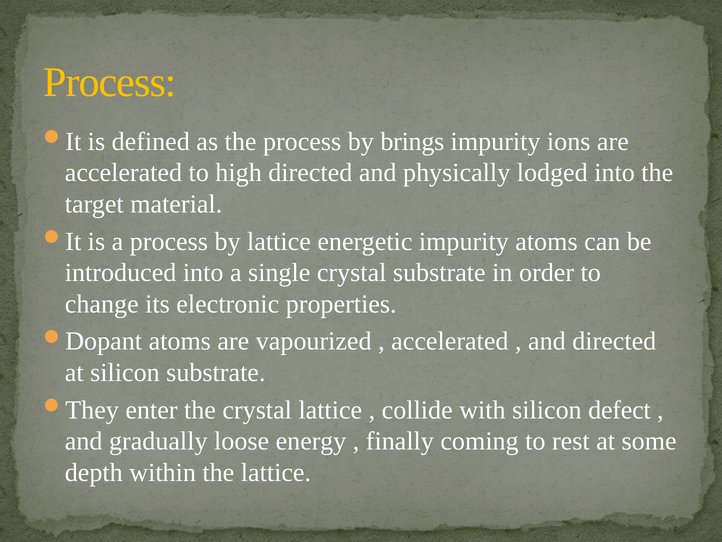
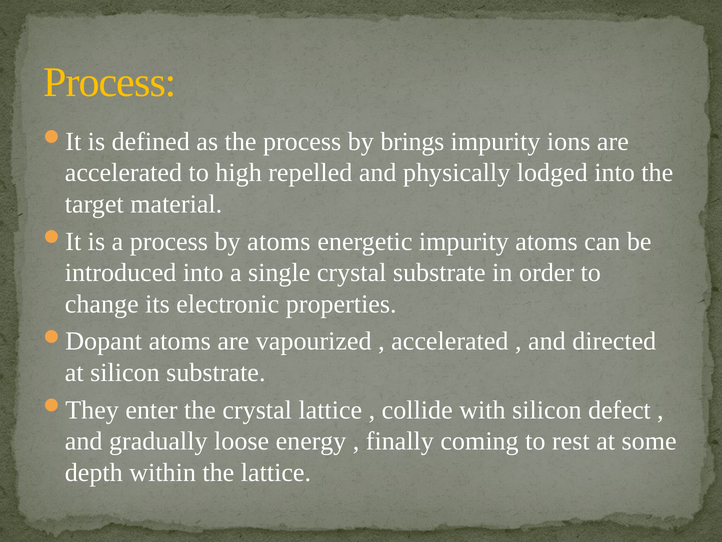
high directed: directed -> repelled
by lattice: lattice -> atoms
